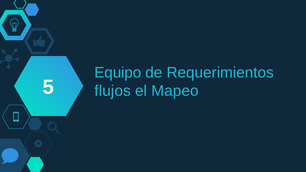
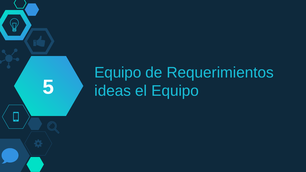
flujos: flujos -> ideas
el Mapeo: Mapeo -> Equipo
